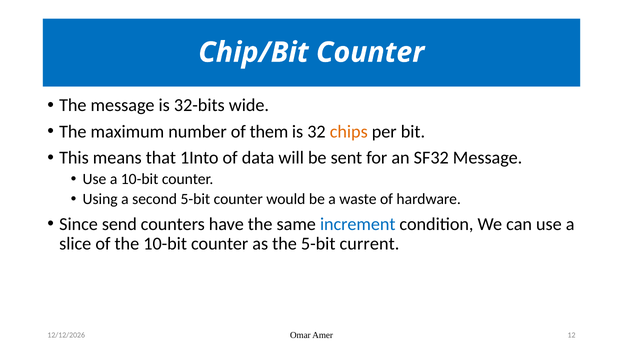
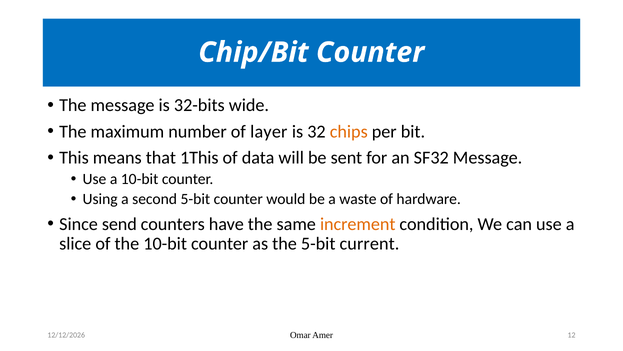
them: them -> layer
1Into: 1Into -> 1This
increment colour: blue -> orange
